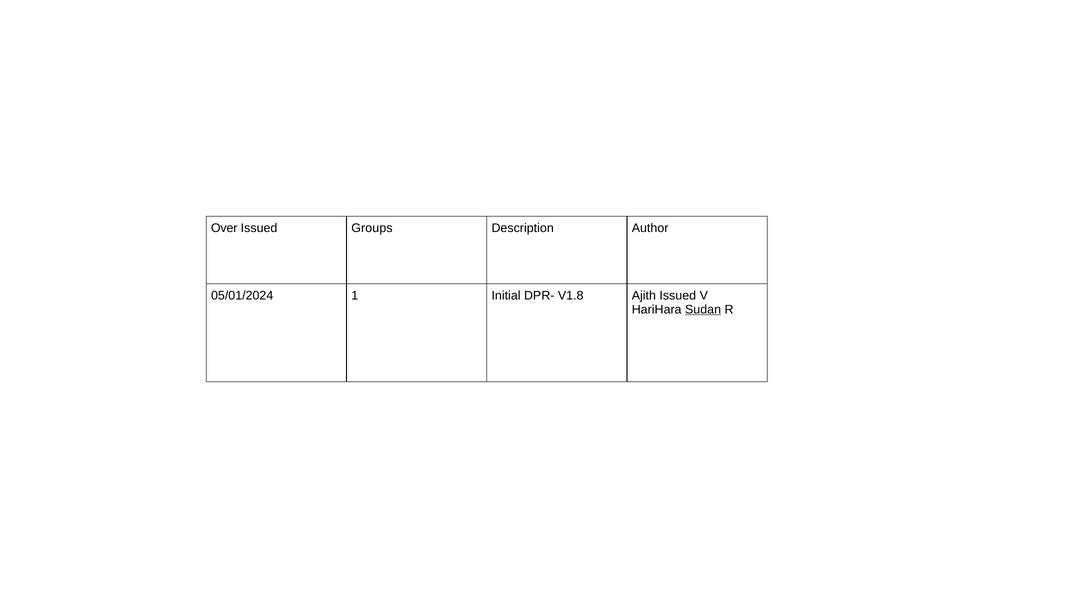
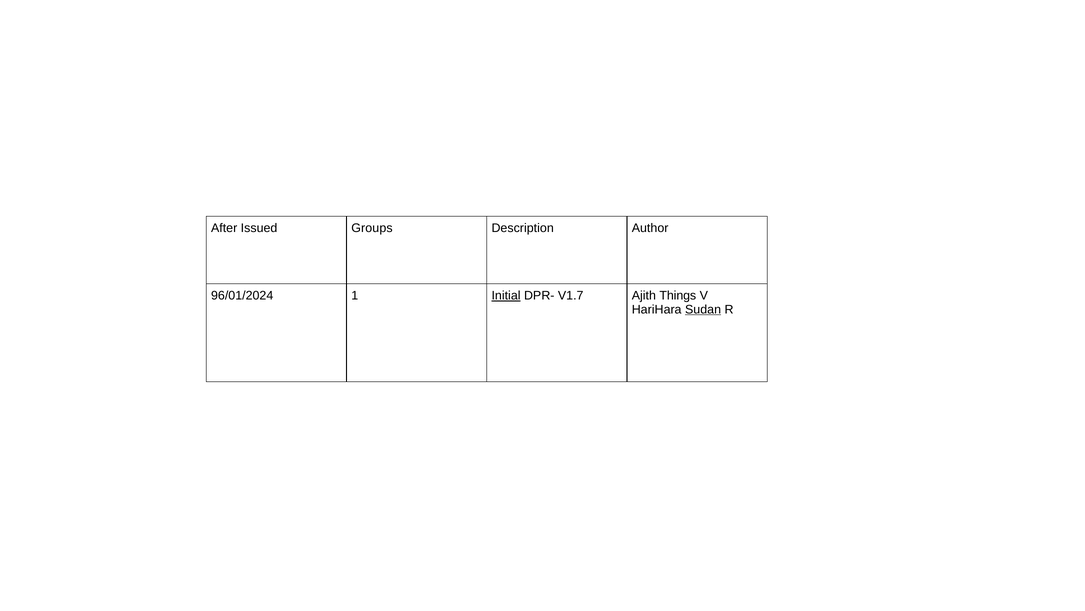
Over: Over -> After
05/01/2024: 05/01/2024 -> 96/01/2024
Initial underline: none -> present
V1.8: V1.8 -> V1.7
Ajith Issued: Issued -> Things
